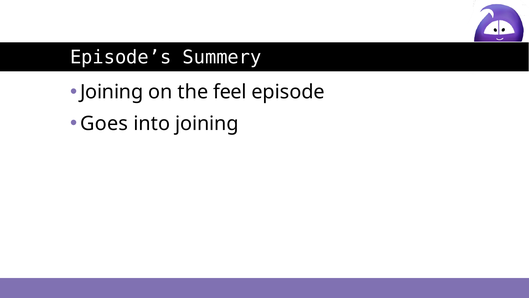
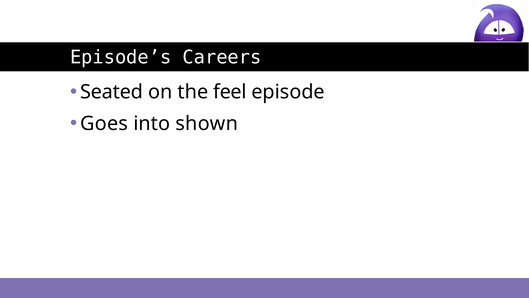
Summery: Summery -> Careers
Joining at (112, 92): Joining -> Seated
into joining: joining -> shown
